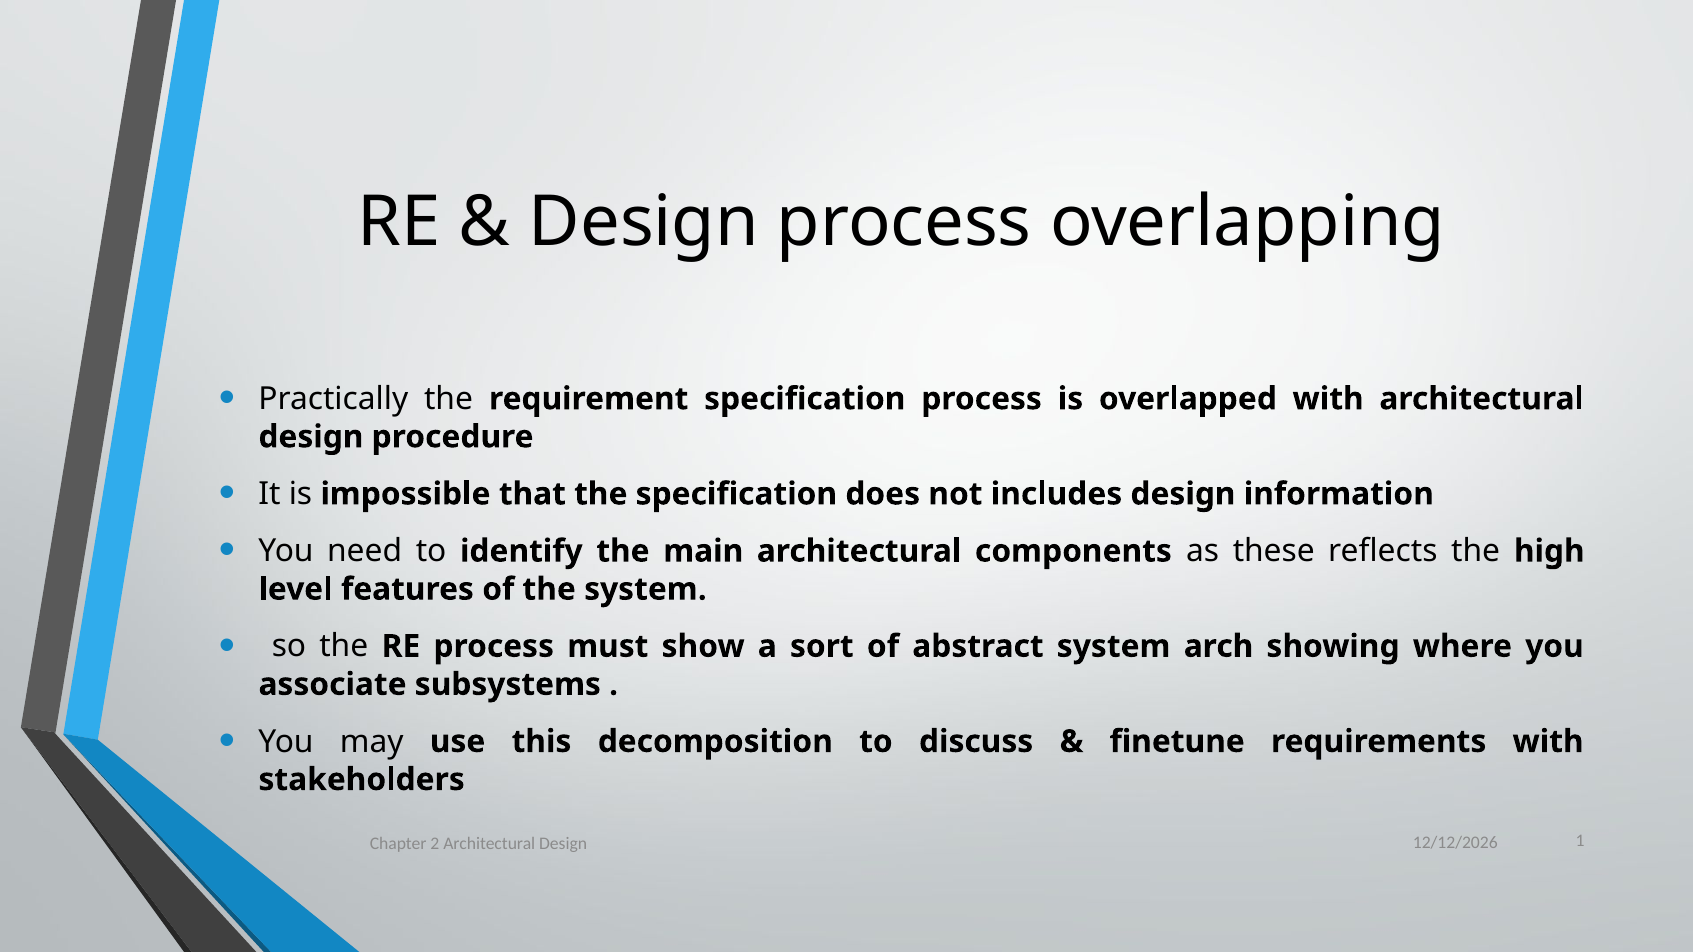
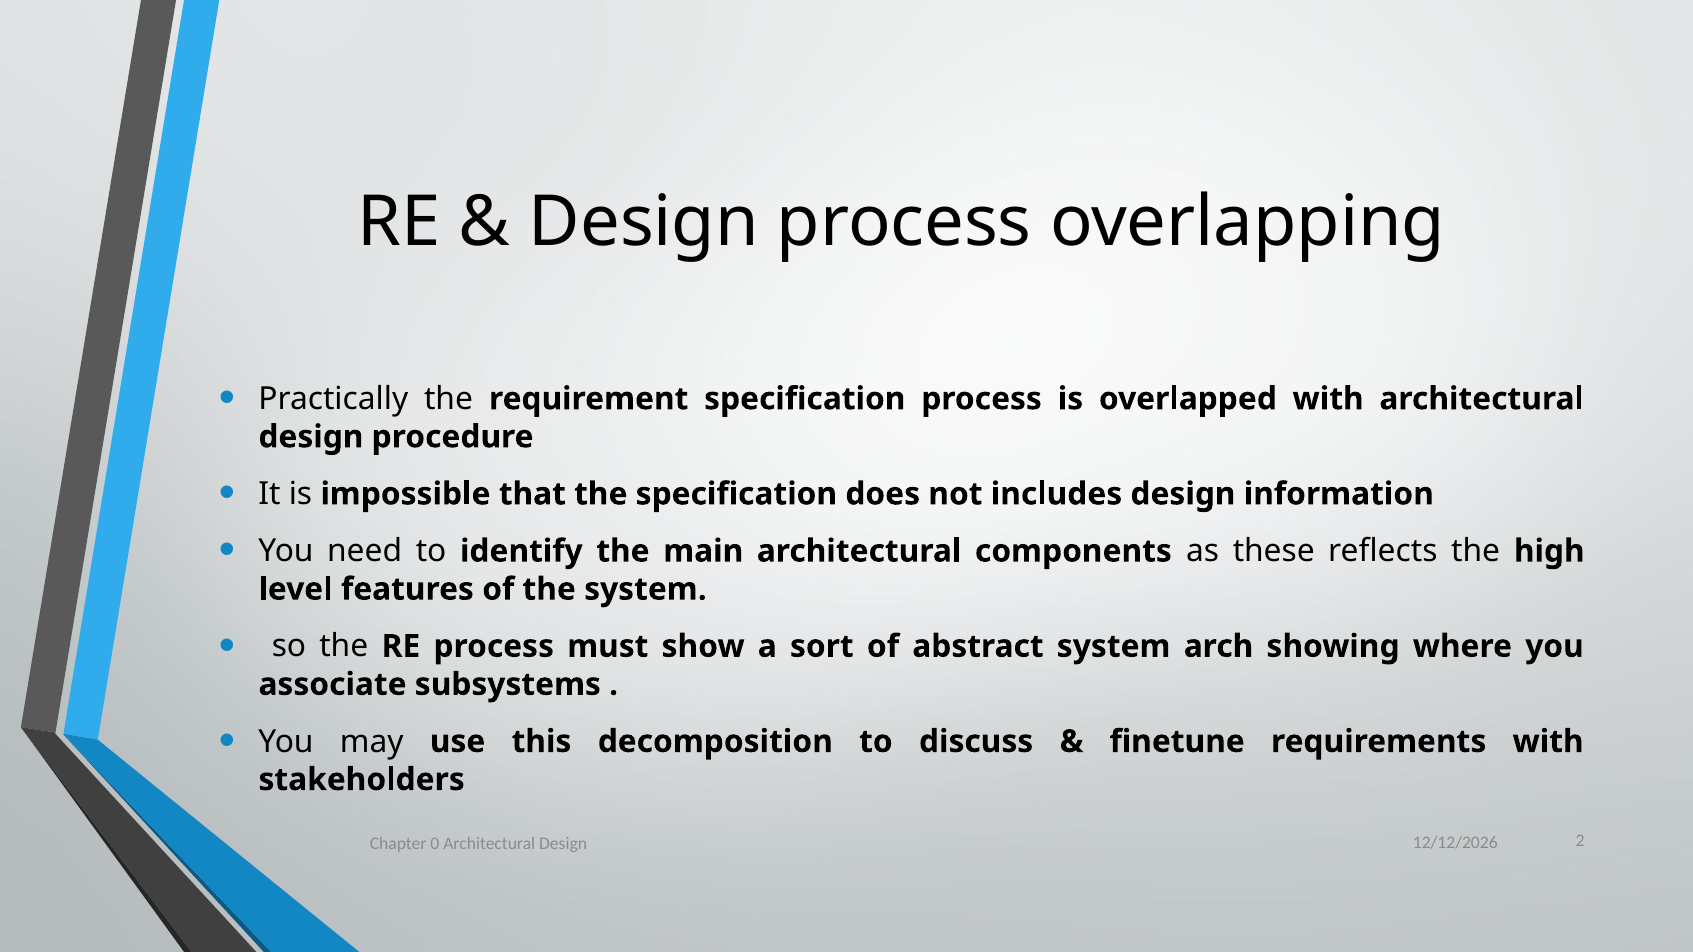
2: 2 -> 0
1: 1 -> 2
